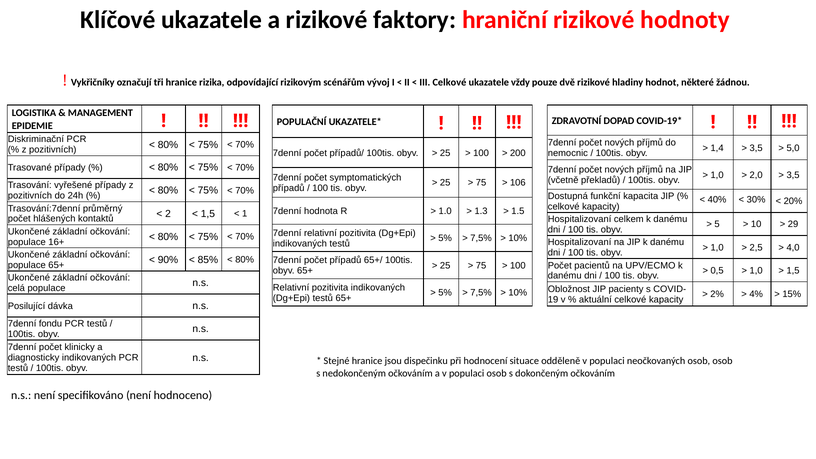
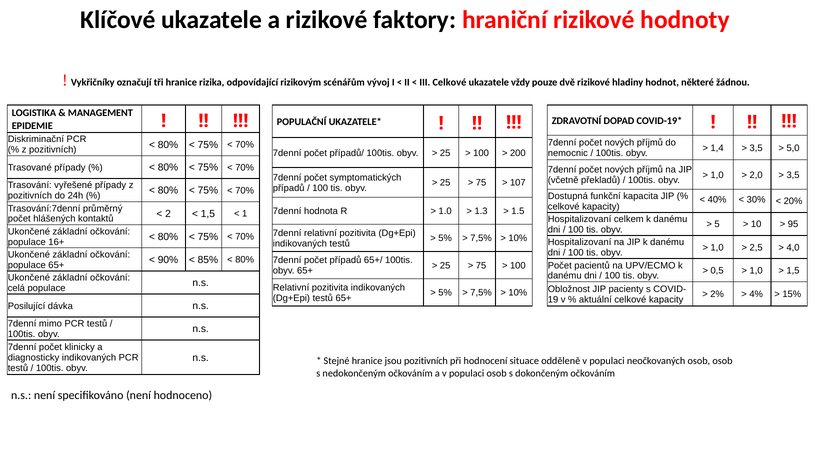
106: 106 -> 107
29: 29 -> 95
fondu: fondu -> mimo
jsou dispečinku: dispečinku -> pozitivních
